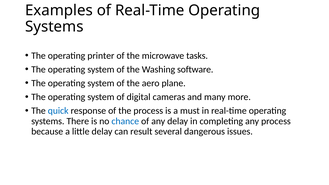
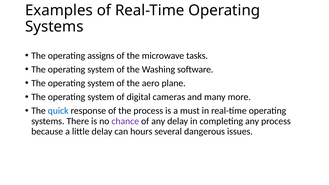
printer: printer -> assigns
chance colour: blue -> purple
result: result -> hours
